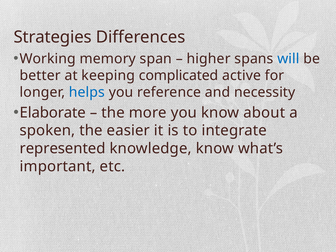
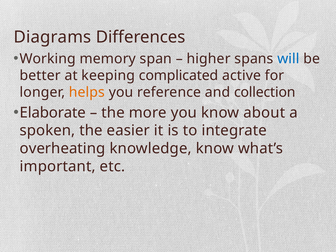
Strategies: Strategies -> Diagrams
helps colour: blue -> orange
necessity: necessity -> collection
represented: represented -> overheating
